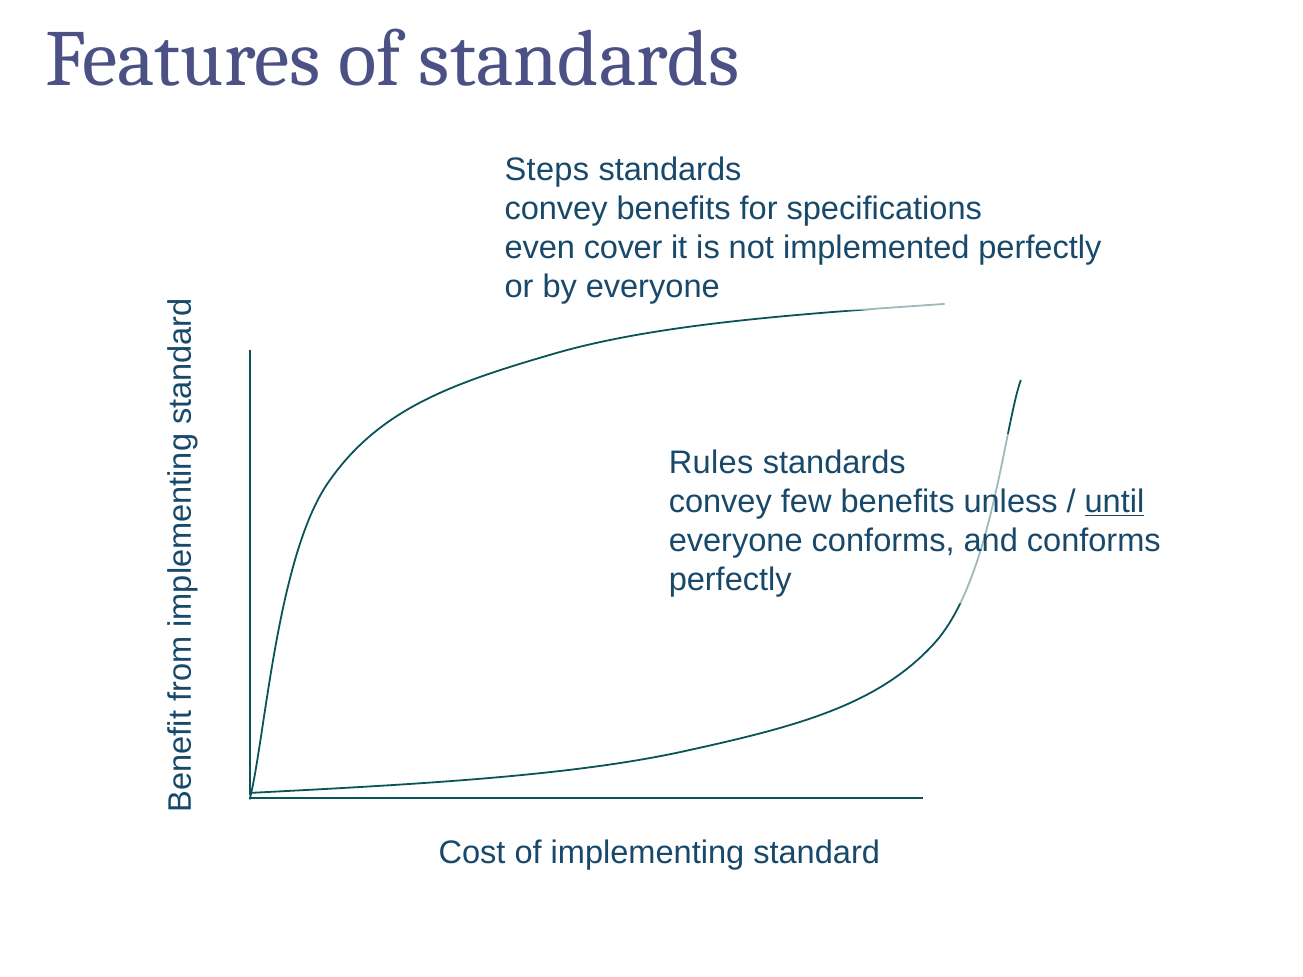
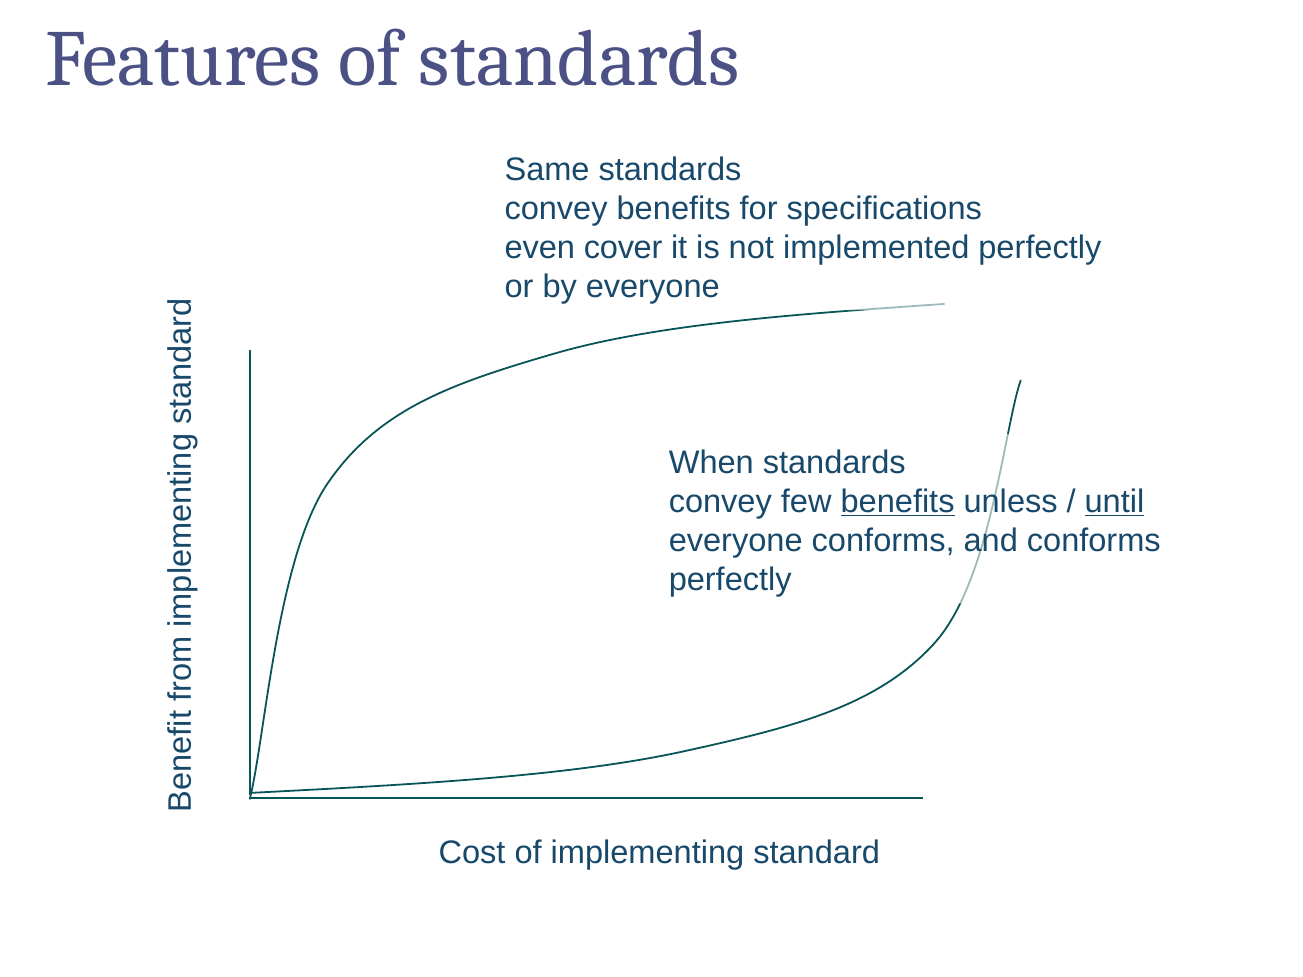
Steps: Steps -> Same
Rules: Rules -> When
benefits at (898, 502) underline: none -> present
